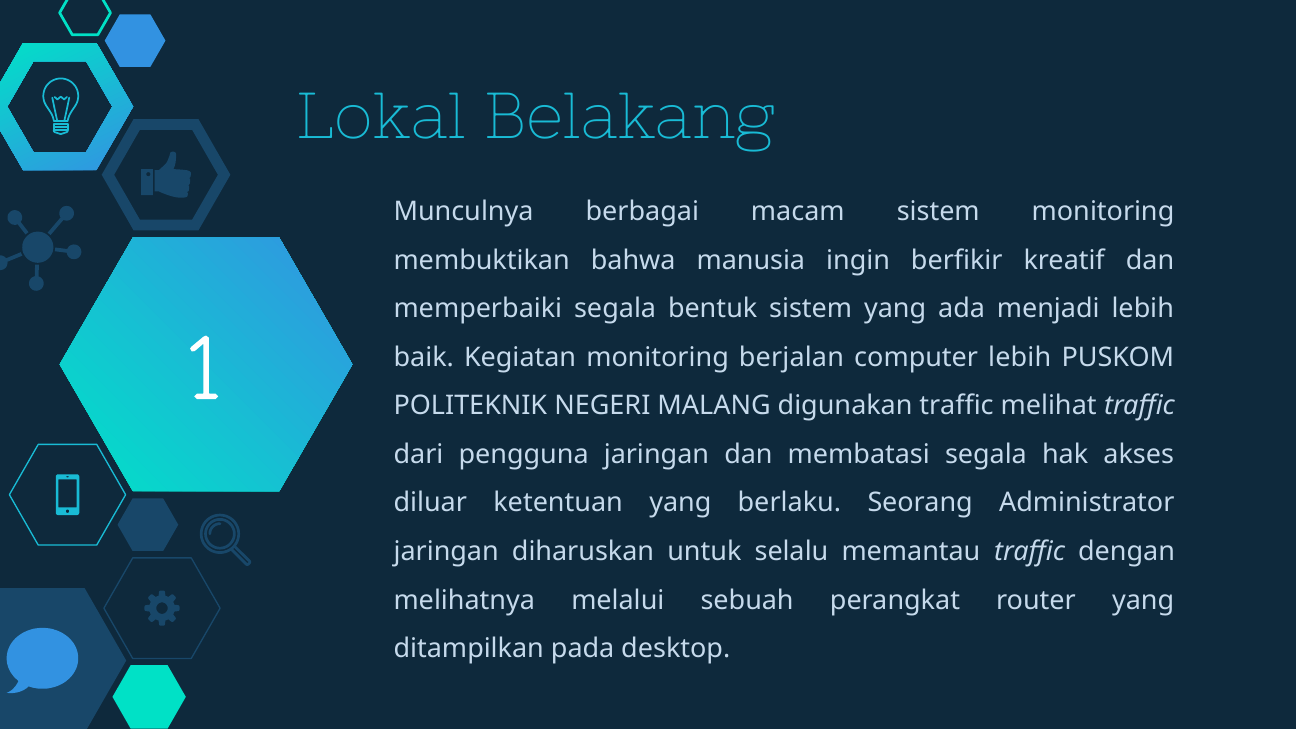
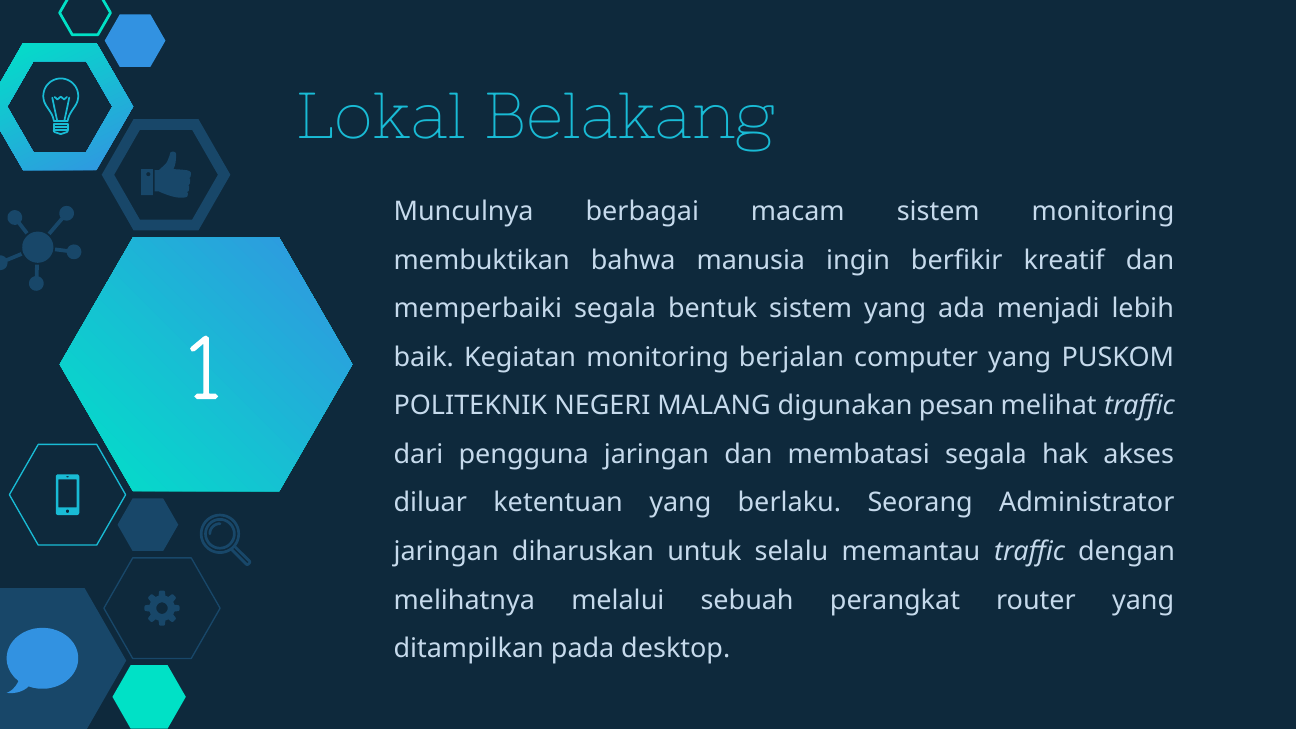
computer lebih: lebih -> yang
digunakan traffic: traffic -> pesan
